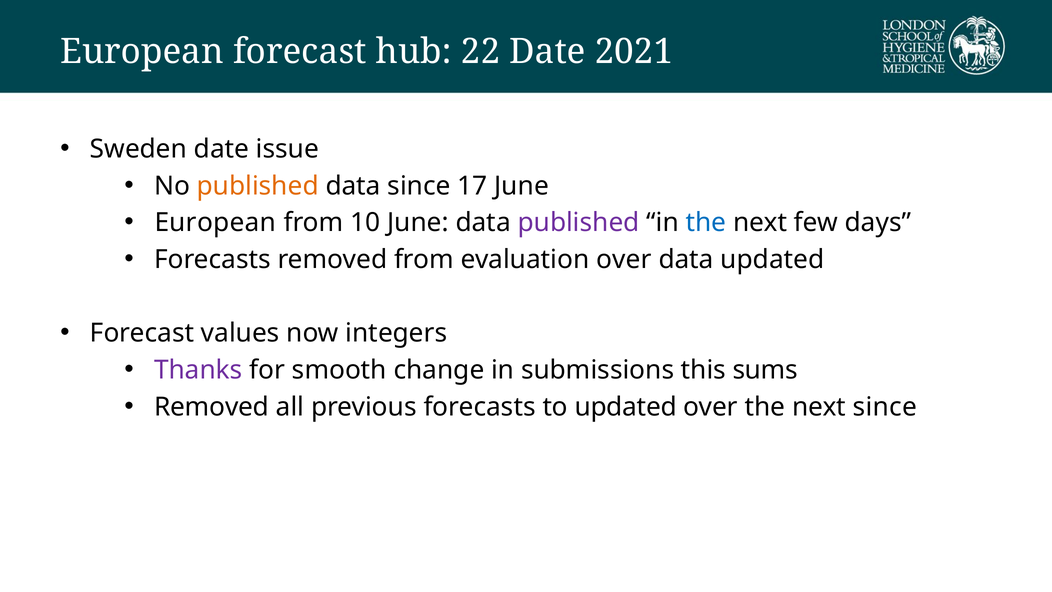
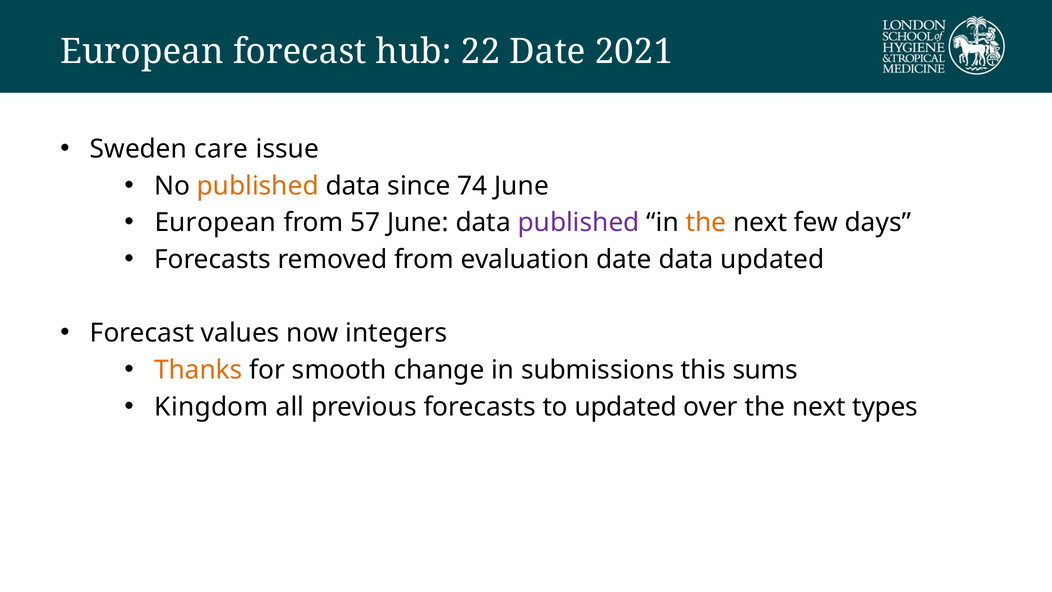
Sweden date: date -> care
17: 17 -> 74
10: 10 -> 57
the at (706, 223) colour: blue -> orange
evaluation over: over -> date
Thanks colour: purple -> orange
Removed at (212, 407): Removed -> Kingdom
next since: since -> types
